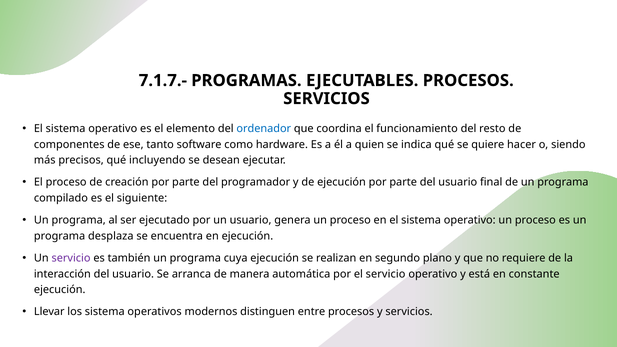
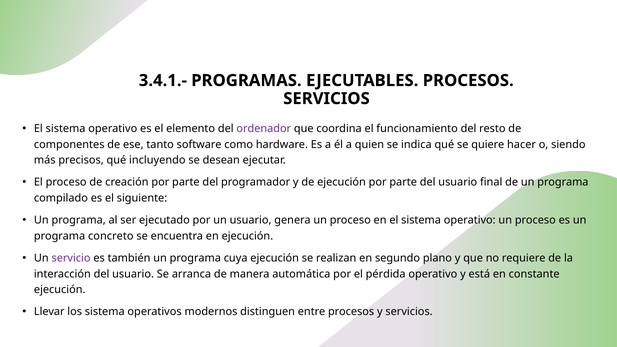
7.1.7.-: 7.1.7.- -> 3.4.1.-
ordenador colour: blue -> purple
desplaza: desplaza -> concreto
el servicio: servicio -> pérdida
